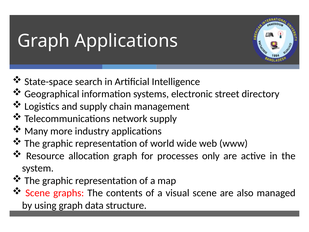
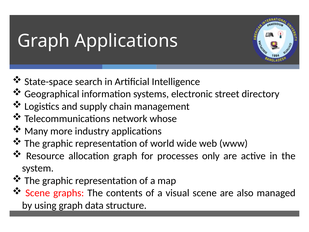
network supply: supply -> whose
